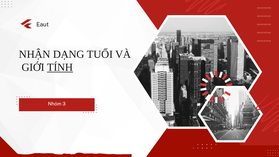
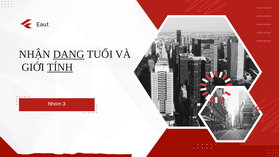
DẠNG underline: none -> present
